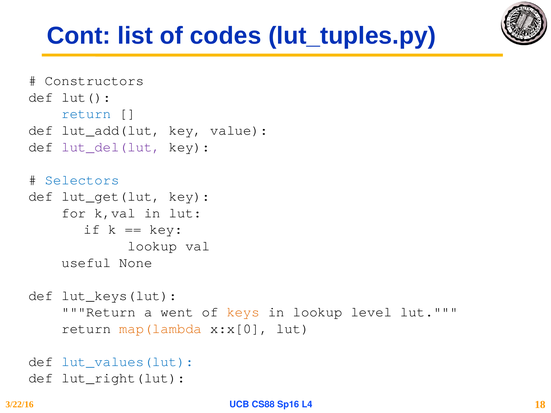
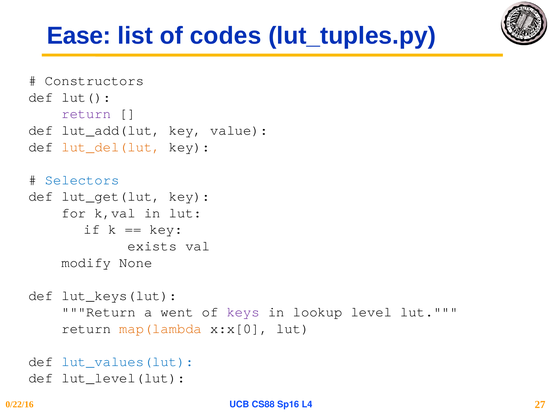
Cont: Cont -> Ease
return at (86, 114) colour: blue -> purple
lut_del(lut colour: purple -> orange
lookup at (152, 246): lookup -> exists
useful: useful -> modify
keys colour: orange -> purple
lut_right(lut: lut_right(lut -> lut_level(lut
3/22/16: 3/22/16 -> 0/22/16
18: 18 -> 27
